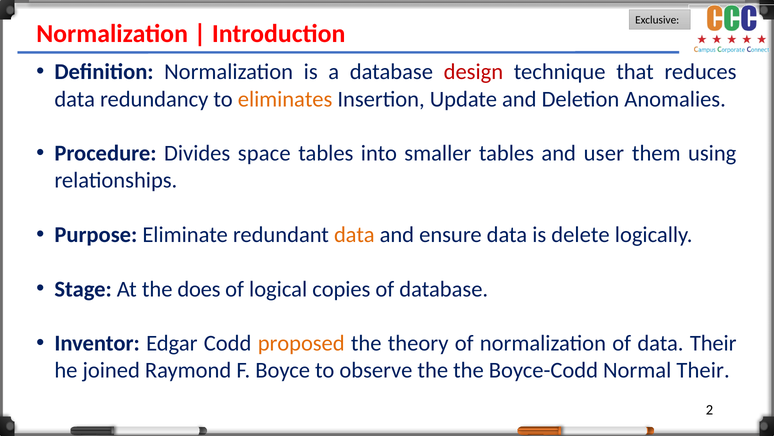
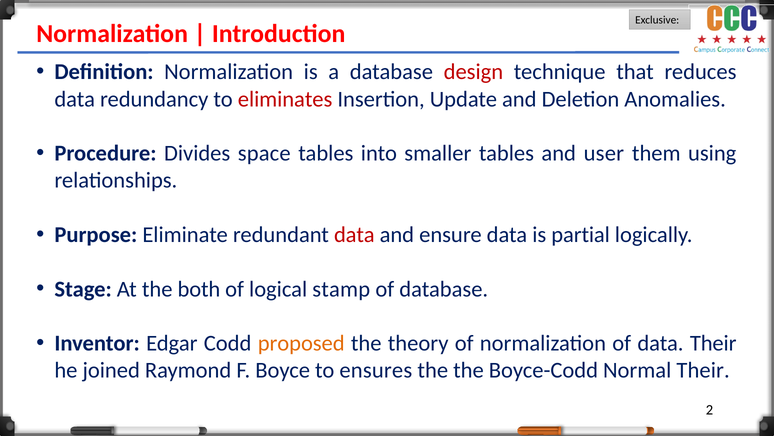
eliminates colour: orange -> red
data at (354, 234) colour: orange -> red
delete: delete -> partial
does: does -> both
copies: copies -> stamp
observe: observe -> ensures
